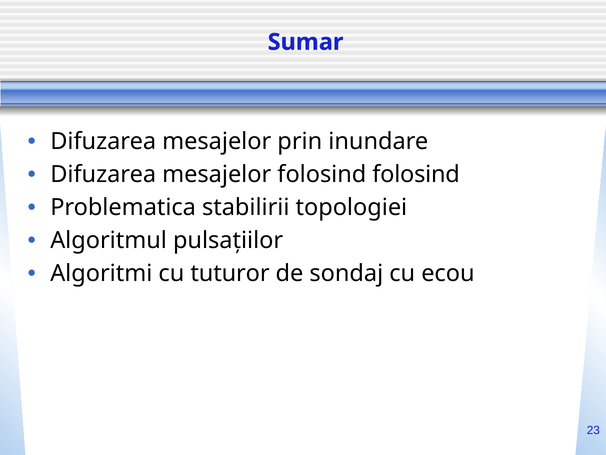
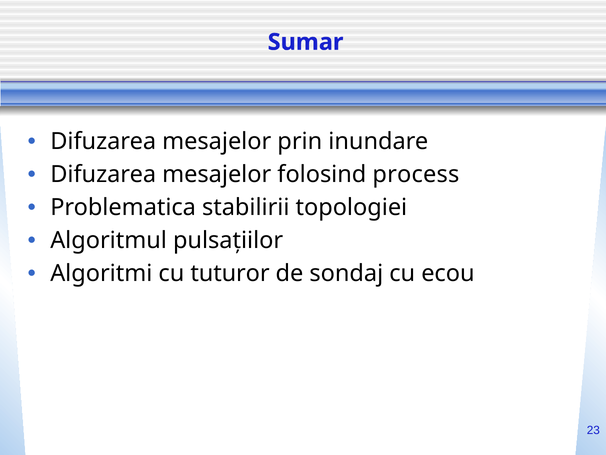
folosind folosind: folosind -> process
